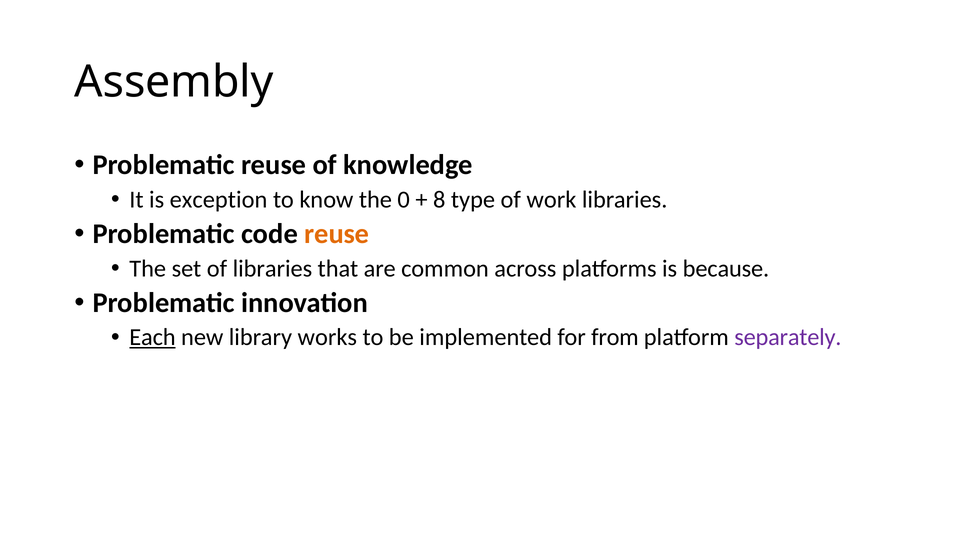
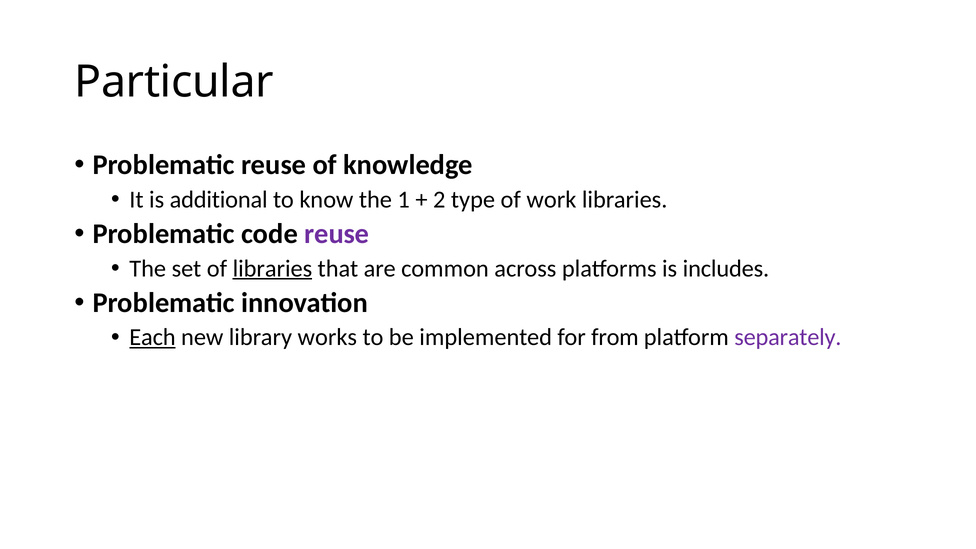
Assembly: Assembly -> Particular
exception: exception -> additional
0: 0 -> 1
8: 8 -> 2
reuse at (337, 234) colour: orange -> purple
libraries at (272, 268) underline: none -> present
because: because -> includes
